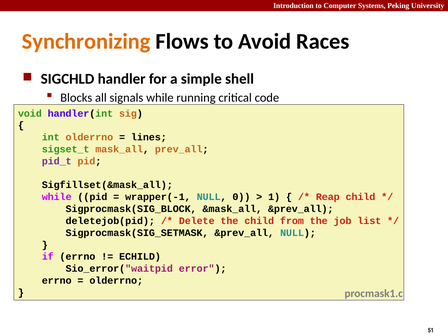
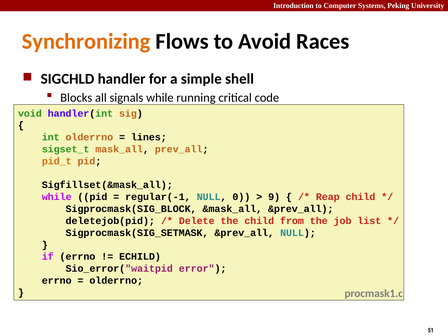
pid_t colour: purple -> orange
wrapper(-1: wrapper(-1 -> regular(-1
1: 1 -> 9
